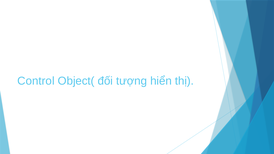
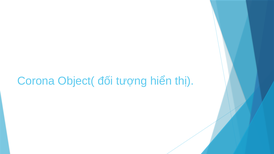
Control: Control -> Corona
